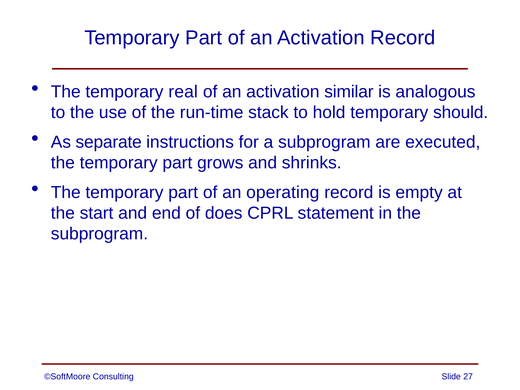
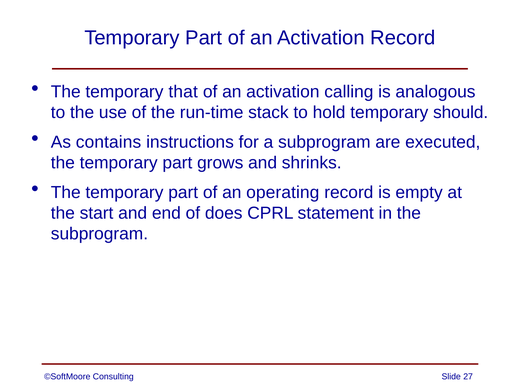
real: real -> that
similar: similar -> calling
separate: separate -> contains
